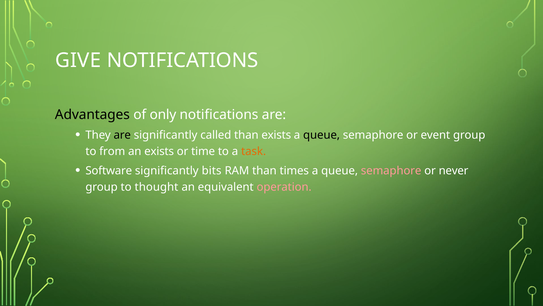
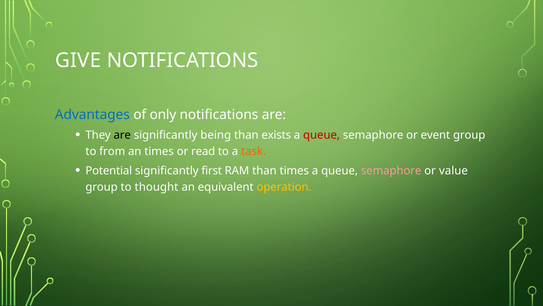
Advantages colour: black -> blue
called: called -> being
queue at (322, 135) colour: black -> red
an exists: exists -> times
time: time -> read
Software: Software -> Potential
bits: bits -> first
never: never -> value
operation colour: pink -> yellow
